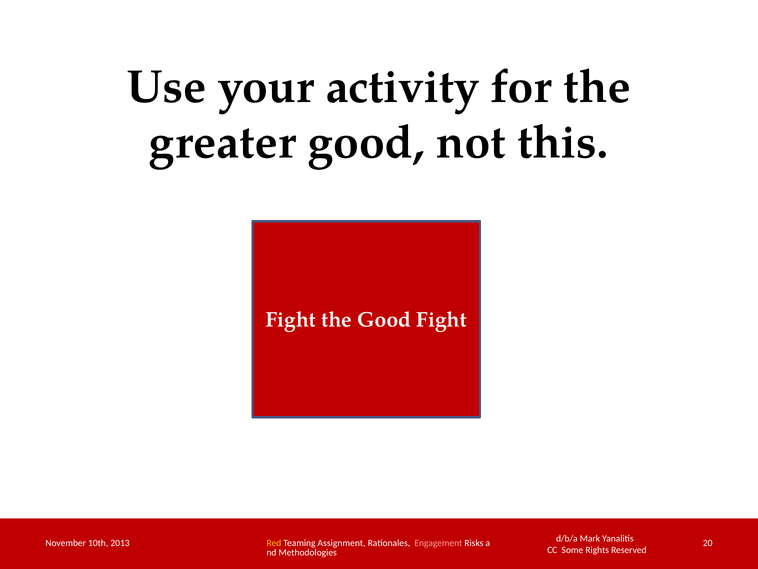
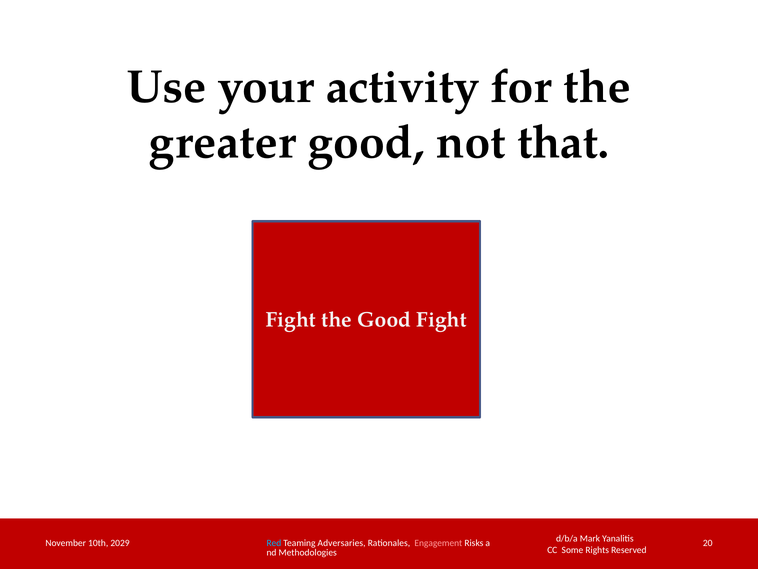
this: this -> that
Red colour: yellow -> light blue
Assignment: Assignment -> Adversaries
2013: 2013 -> 2029
